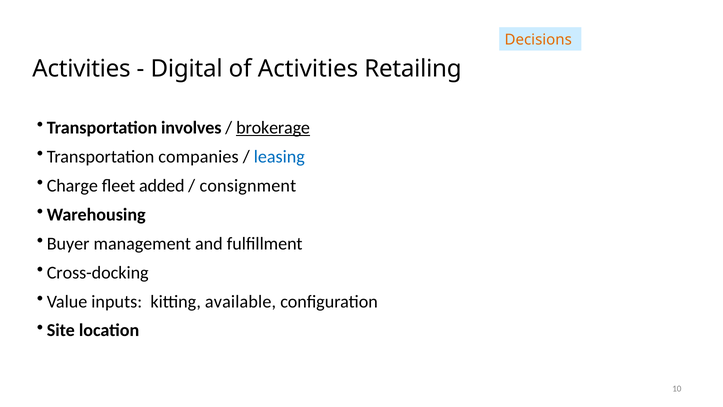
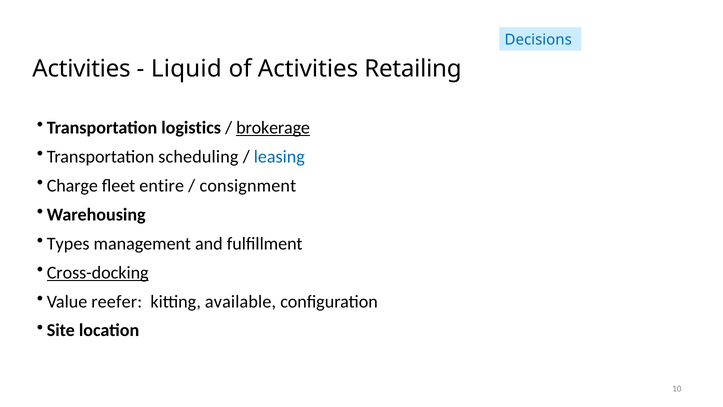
Decisions colour: orange -> blue
Digital: Digital -> Liquid
involves: involves -> logistics
companies: companies -> scheduling
added: added -> entire
Buyer: Buyer -> Types
Cross-docking underline: none -> present
inputs: inputs -> reefer
